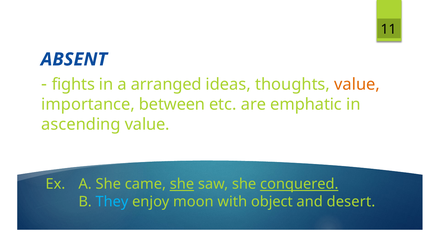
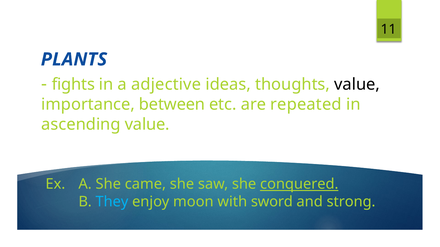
ABSENT: ABSENT -> PLANTS
arranged: arranged -> adjective
value at (357, 85) colour: orange -> black
emphatic: emphatic -> repeated
she at (182, 185) underline: present -> none
object: object -> sword
desert: desert -> strong
